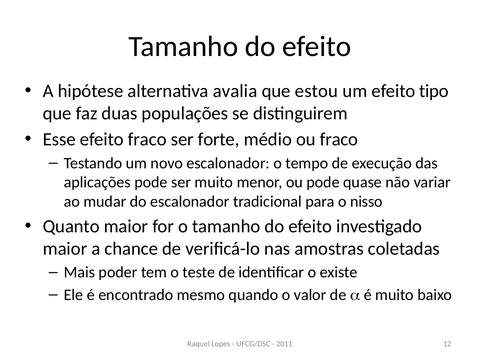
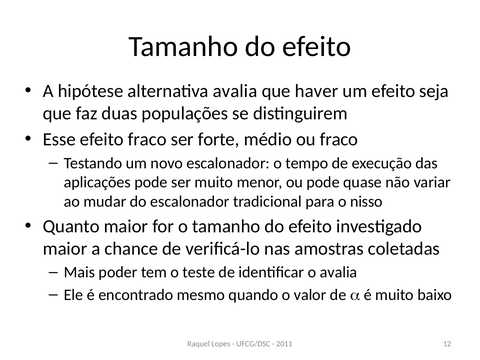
estou: estou -> haver
tipo: tipo -> seja
o existe: existe -> avalia
